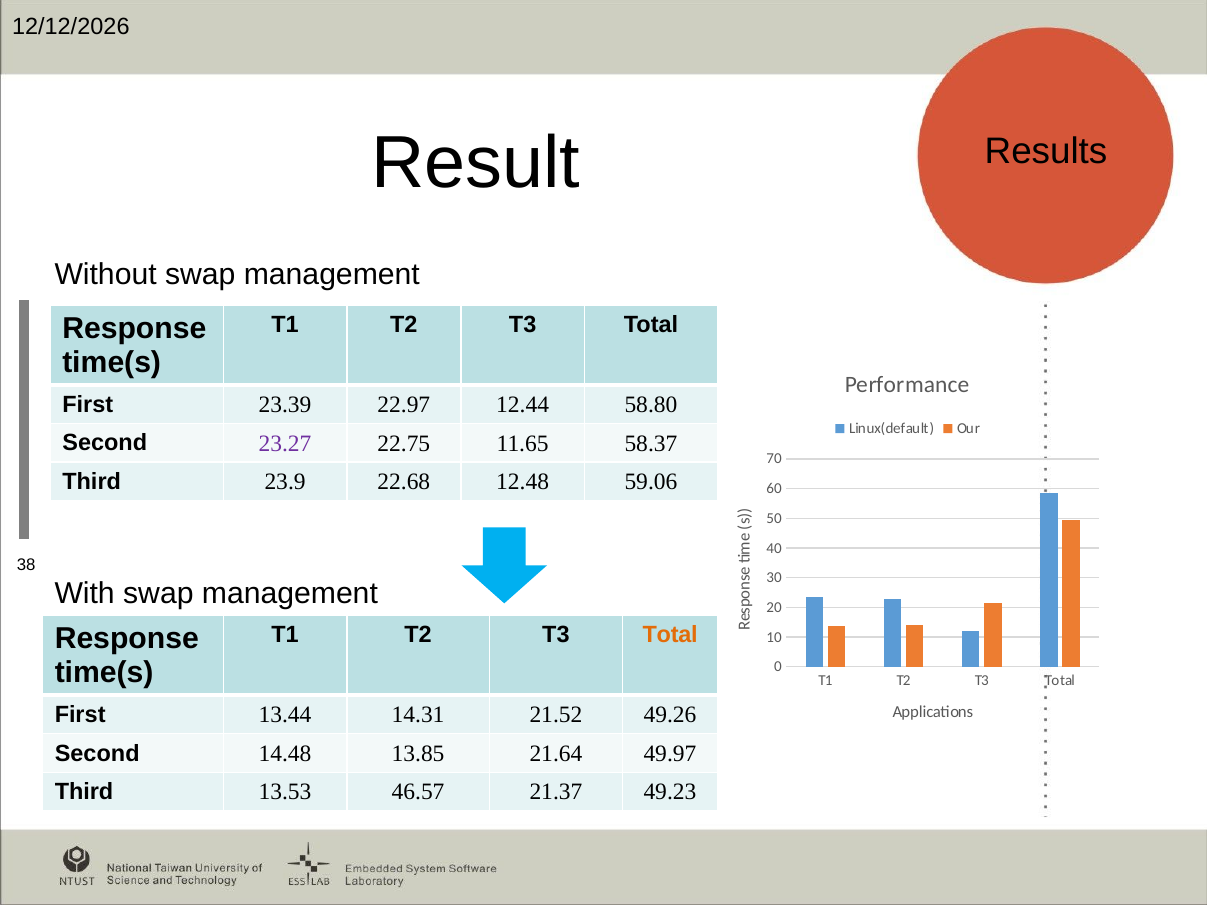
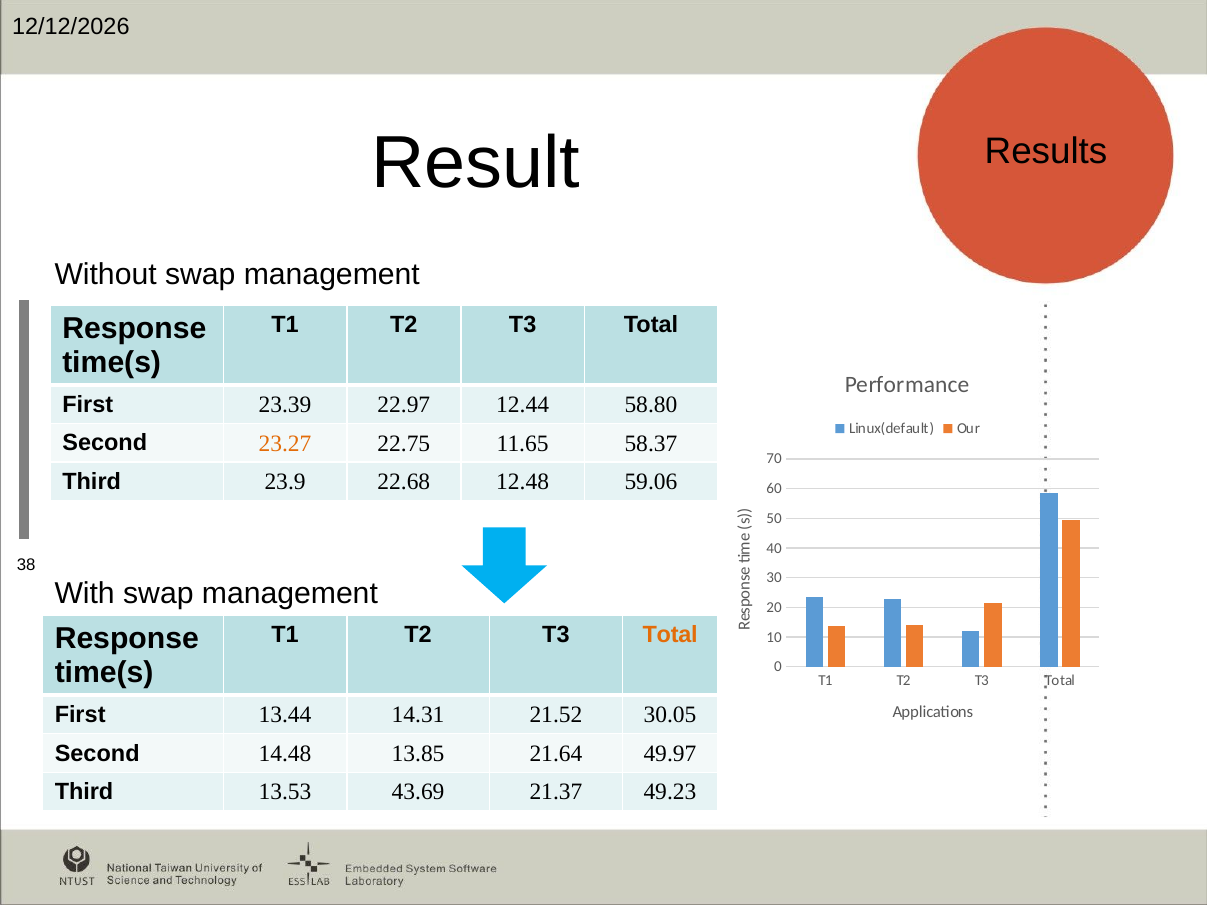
23.27 colour: purple -> orange
49.26: 49.26 -> 30.05
46.57: 46.57 -> 43.69
